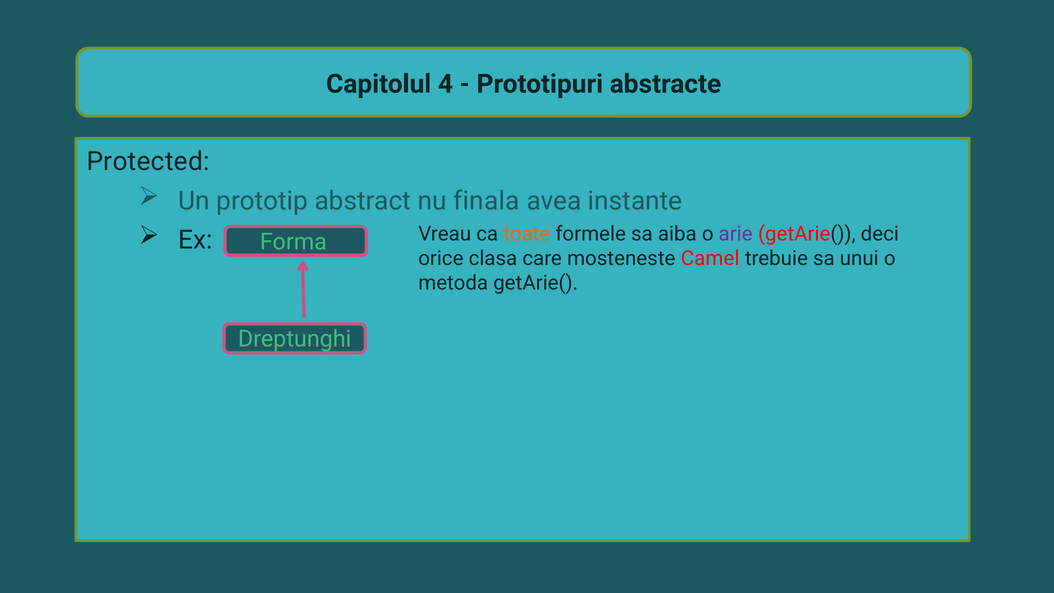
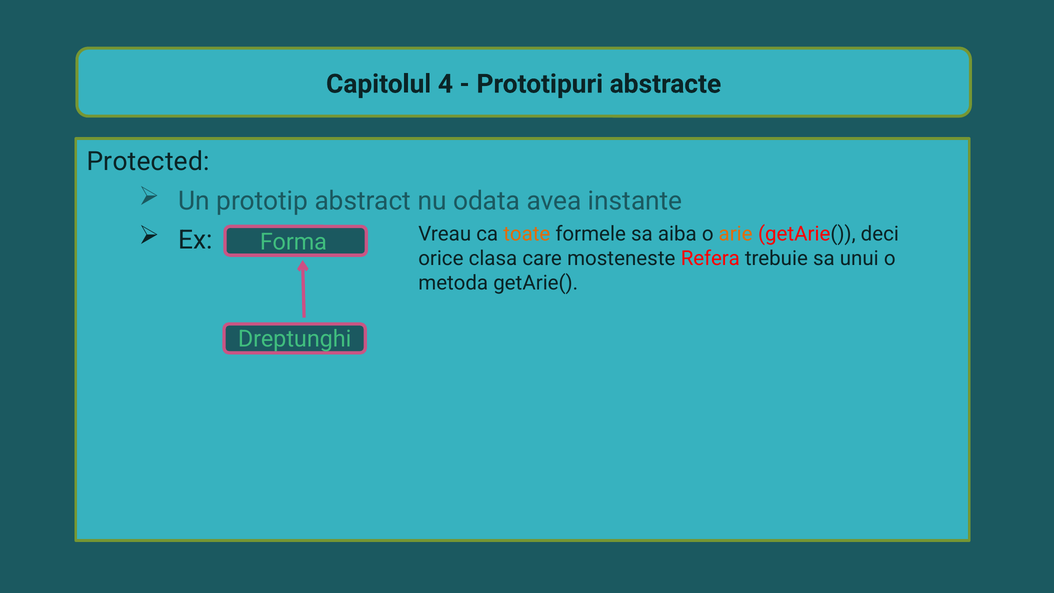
finala: finala -> odata
arie colour: purple -> orange
Camel: Camel -> Refera
